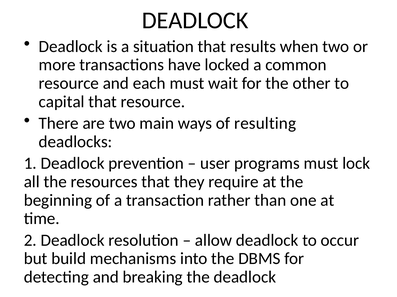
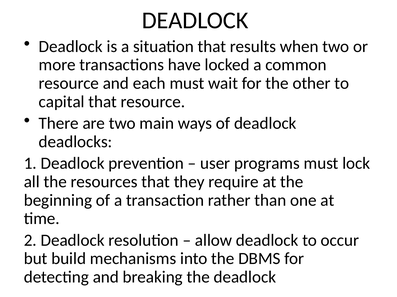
of resulting: resulting -> deadlock
